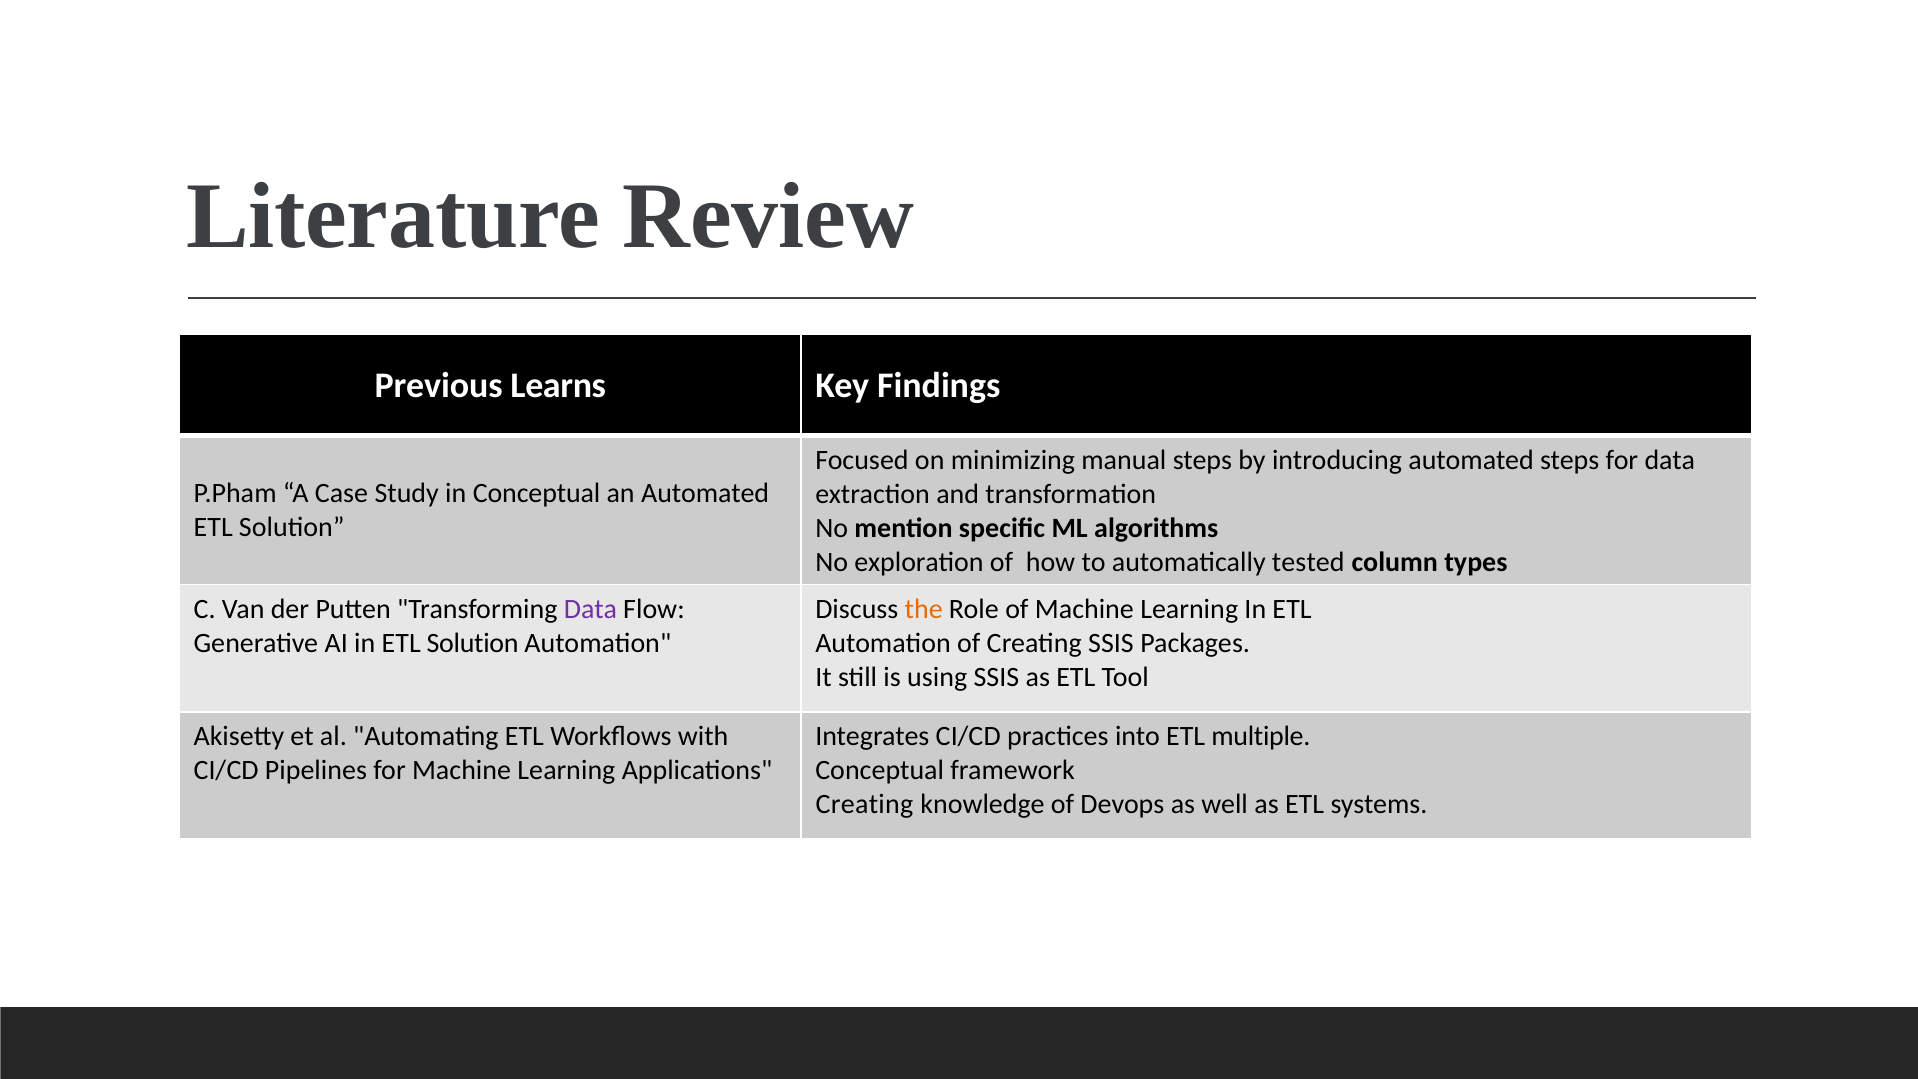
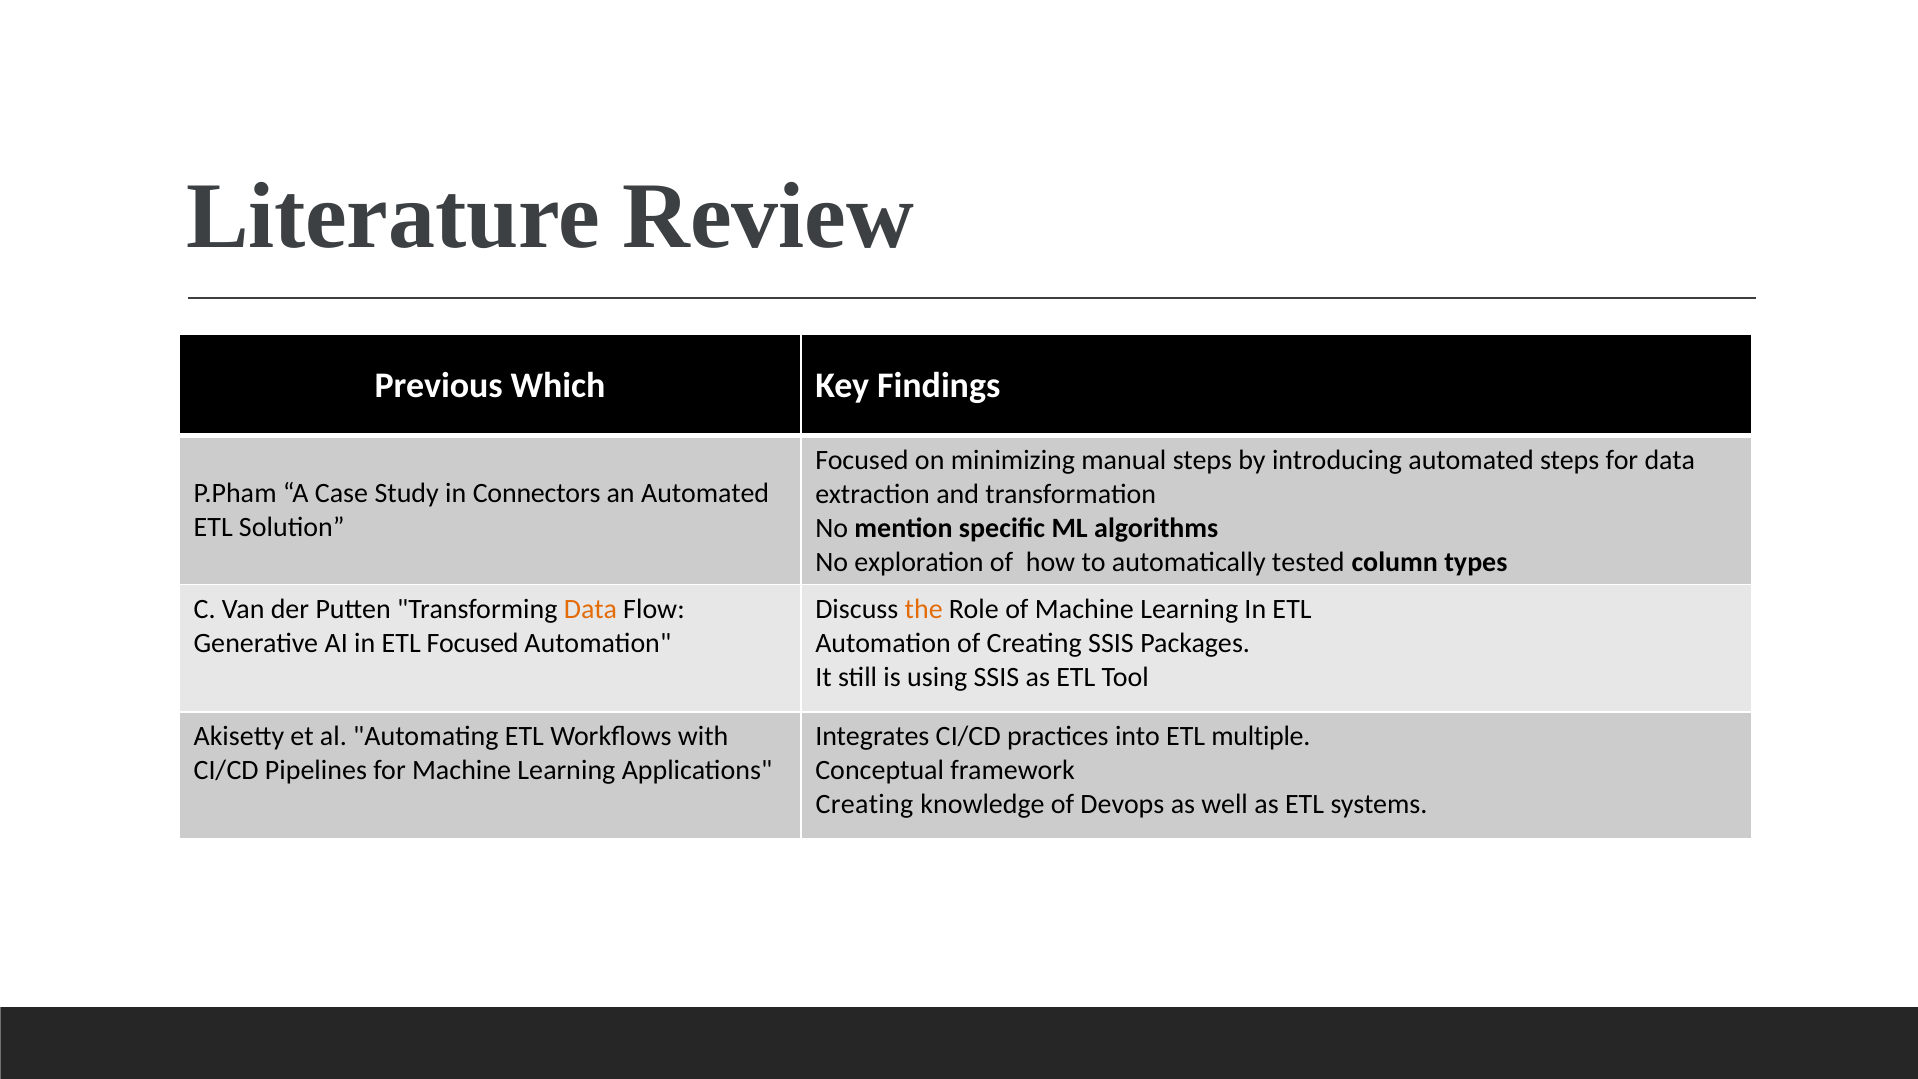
Learns: Learns -> Which
in Conceptual: Conceptual -> Connectors
Data at (590, 609) colour: purple -> orange
in ETL Solution: Solution -> Focused
